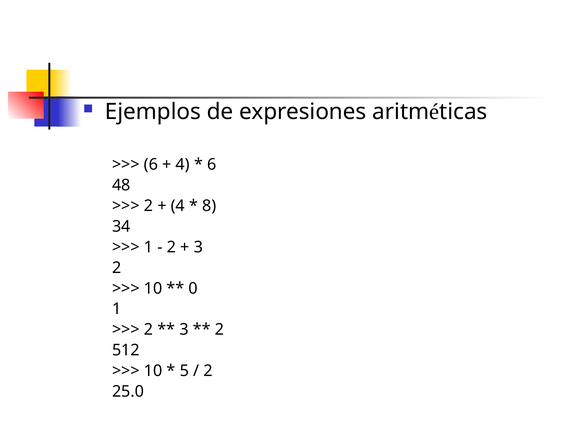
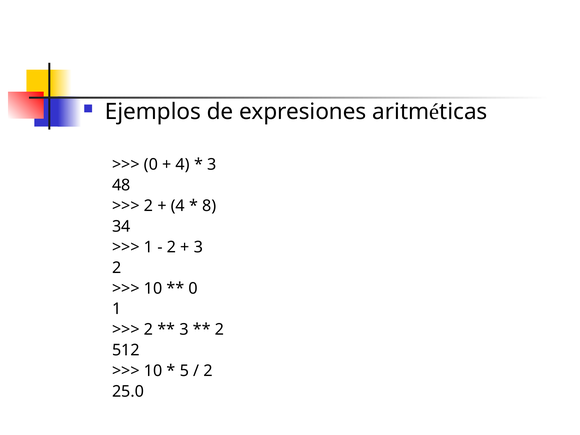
6 at (151, 165): 6 -> 0
6 at (212, 165): 6 -> 3
